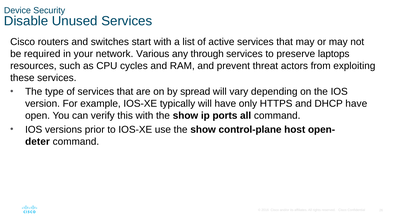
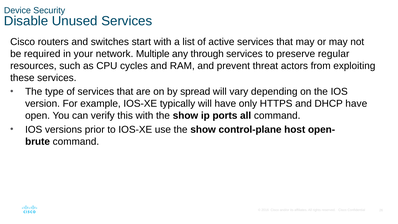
Various: Various -> Multiple
laptops: laptops -> regular
deter: deter -> brute
